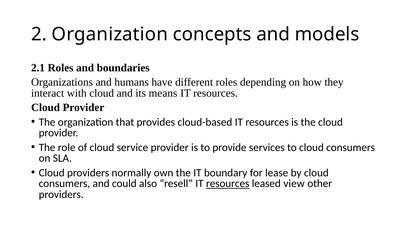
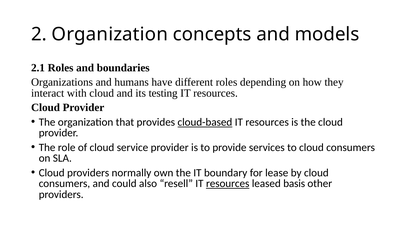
means: means -> testing
cloud-based underline: none -> present
view: view -> basis
